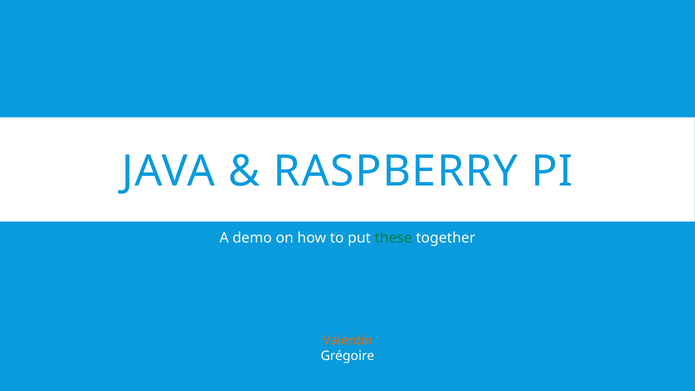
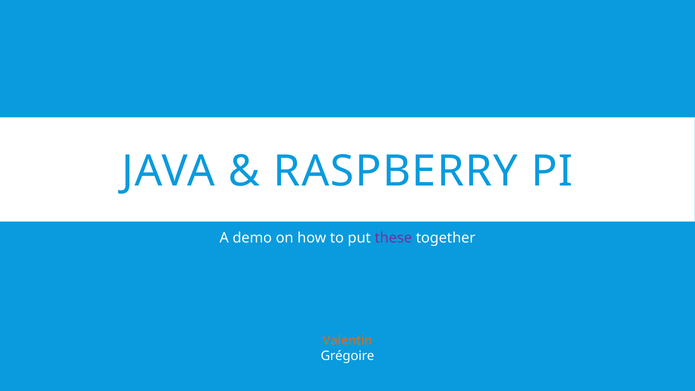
these colour: green -> purple
